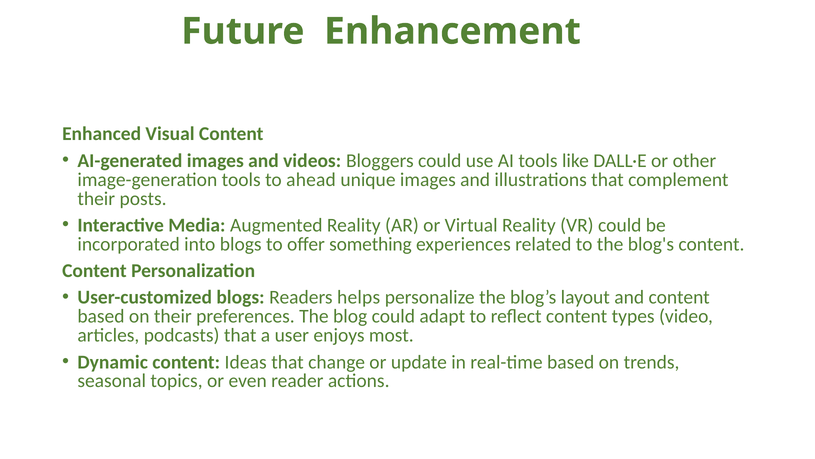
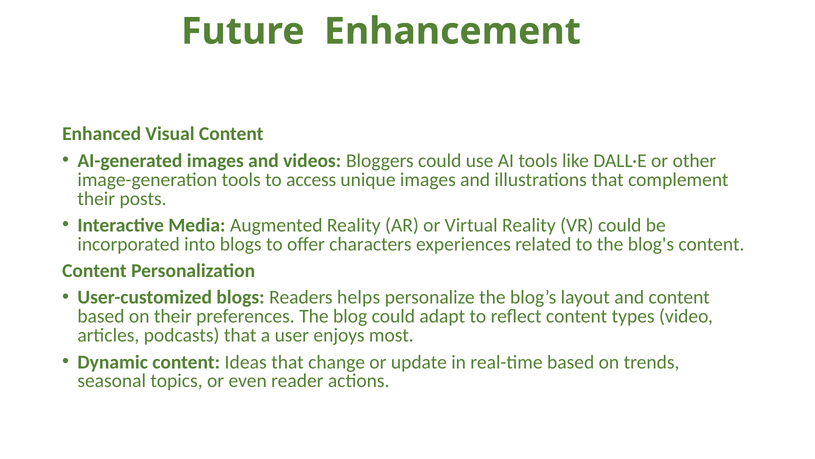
ahead: ahead -> access
something: something -> characters
